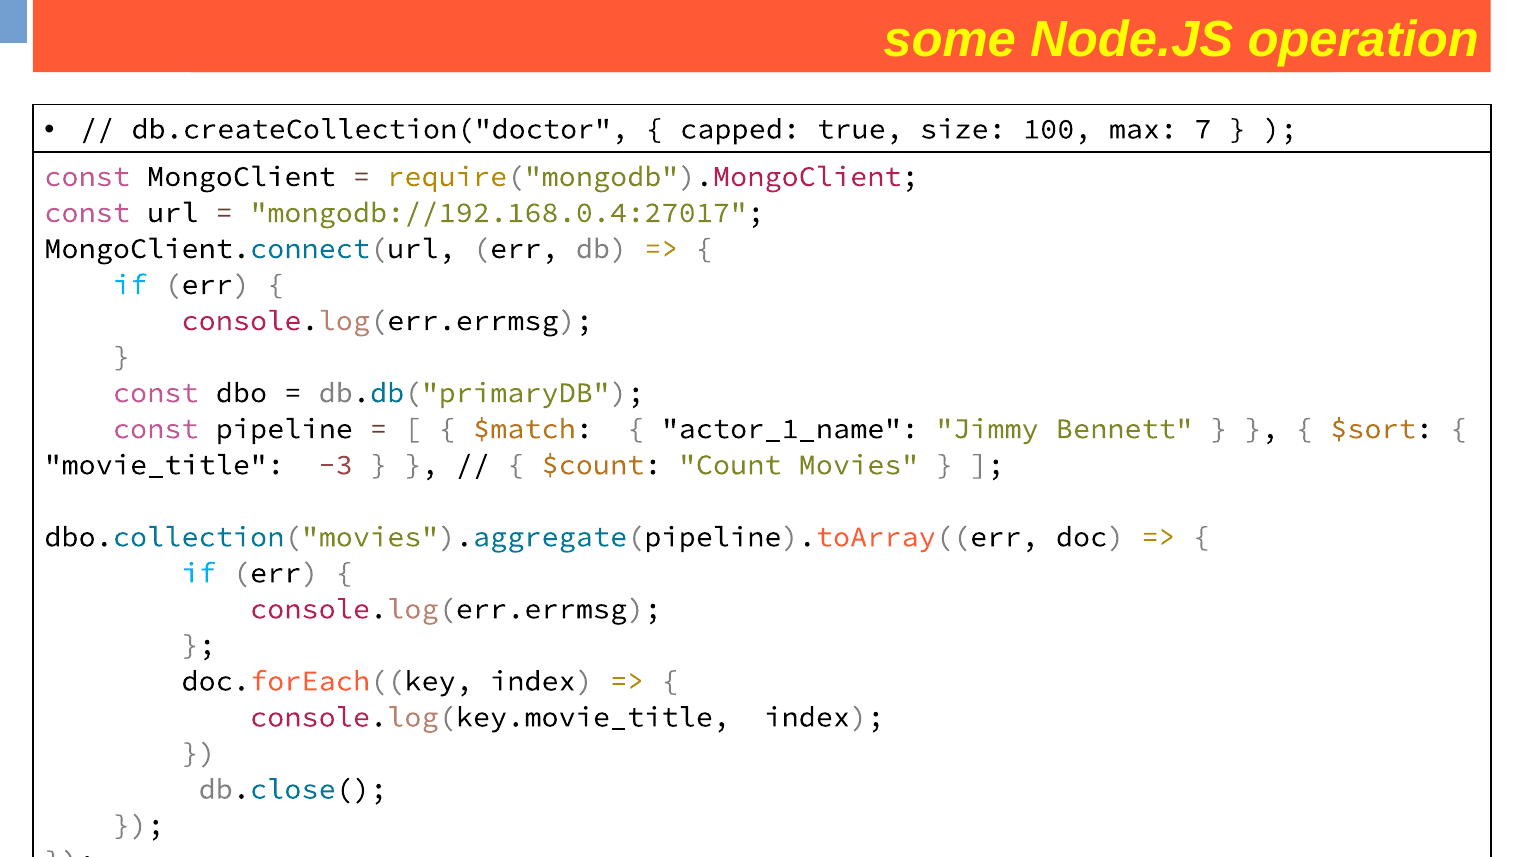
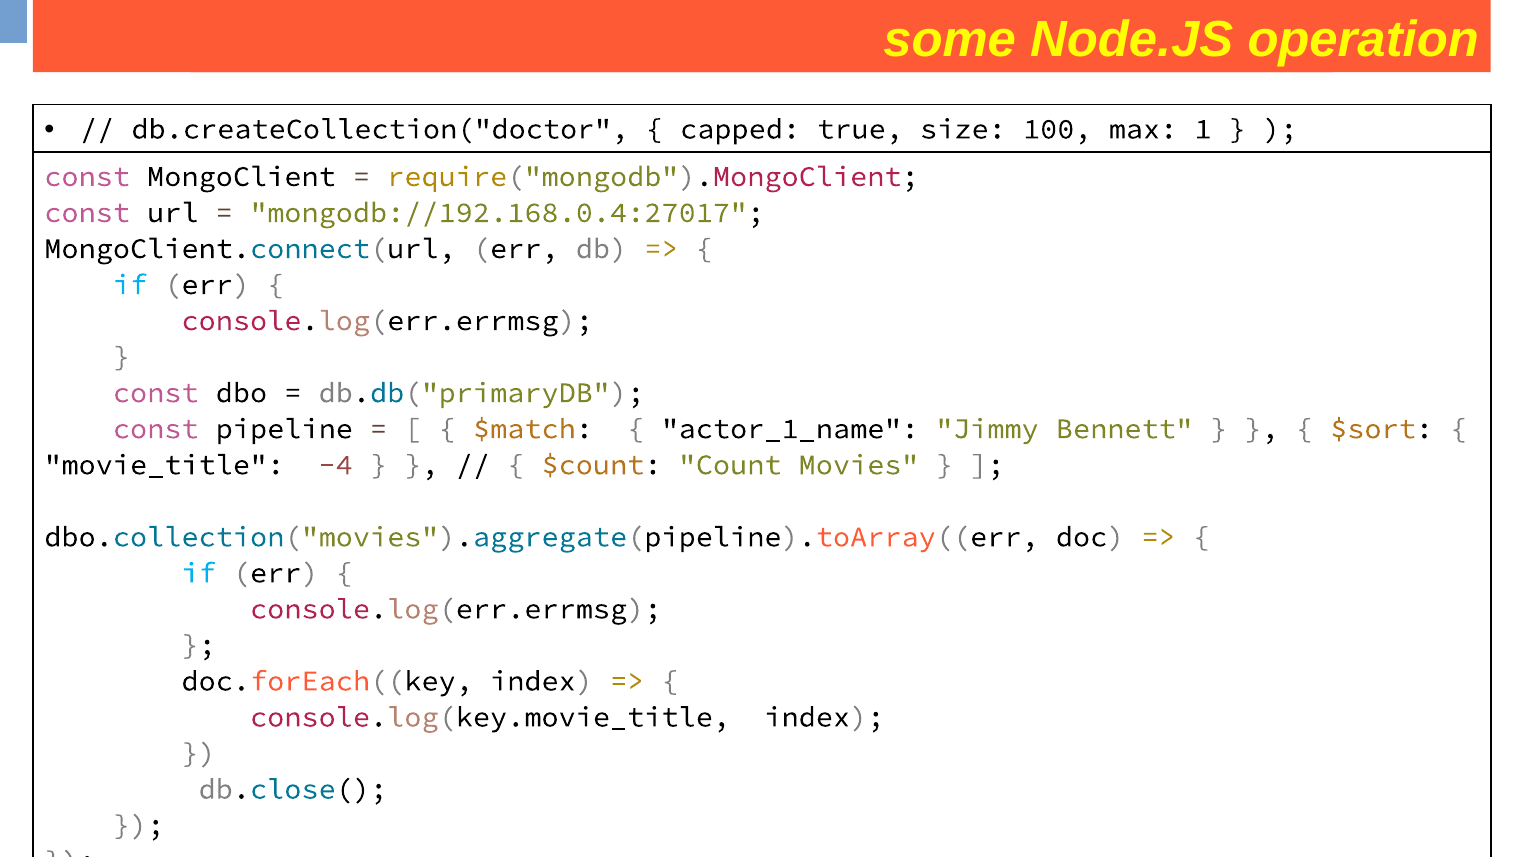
7: 7 -> 1
-3: -3 -> -4
